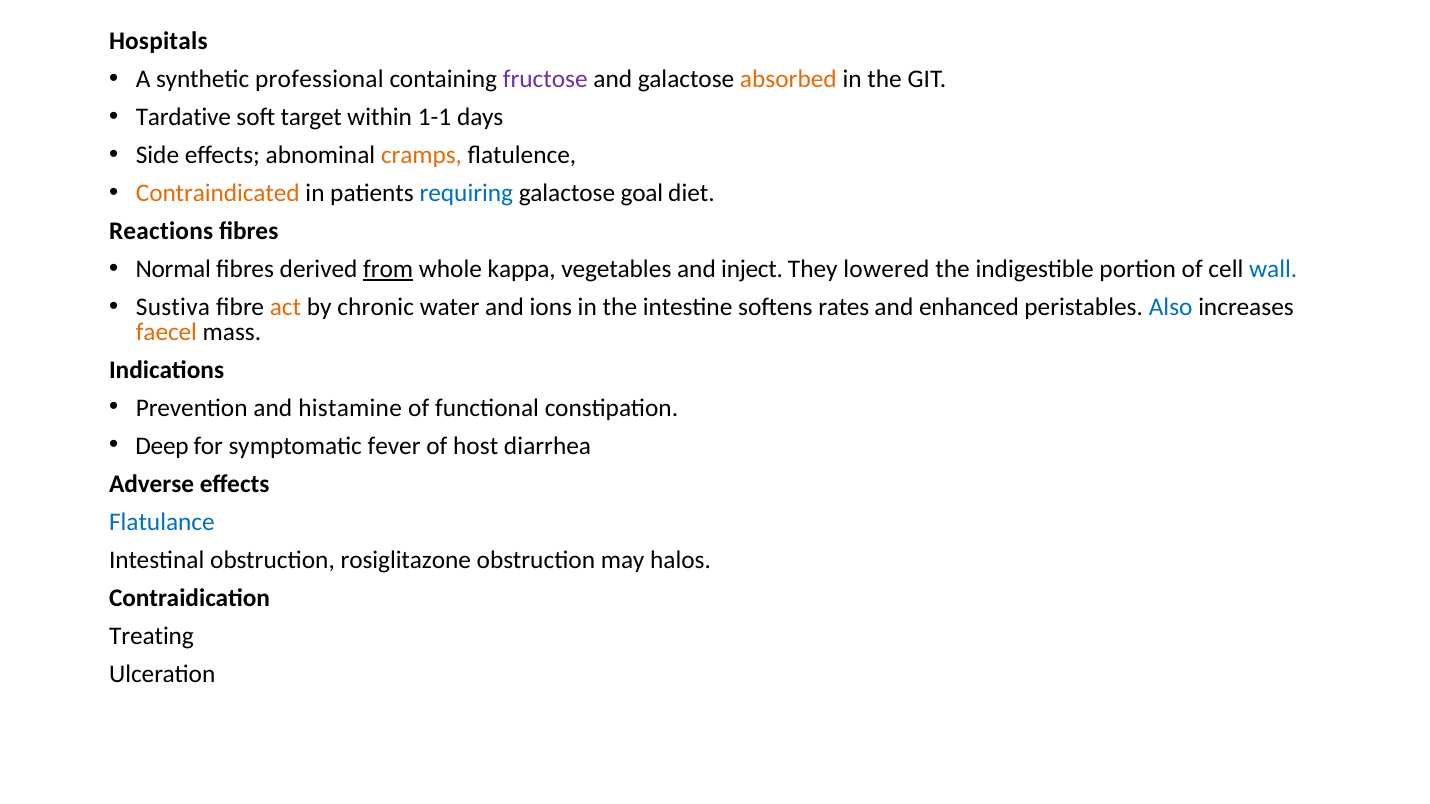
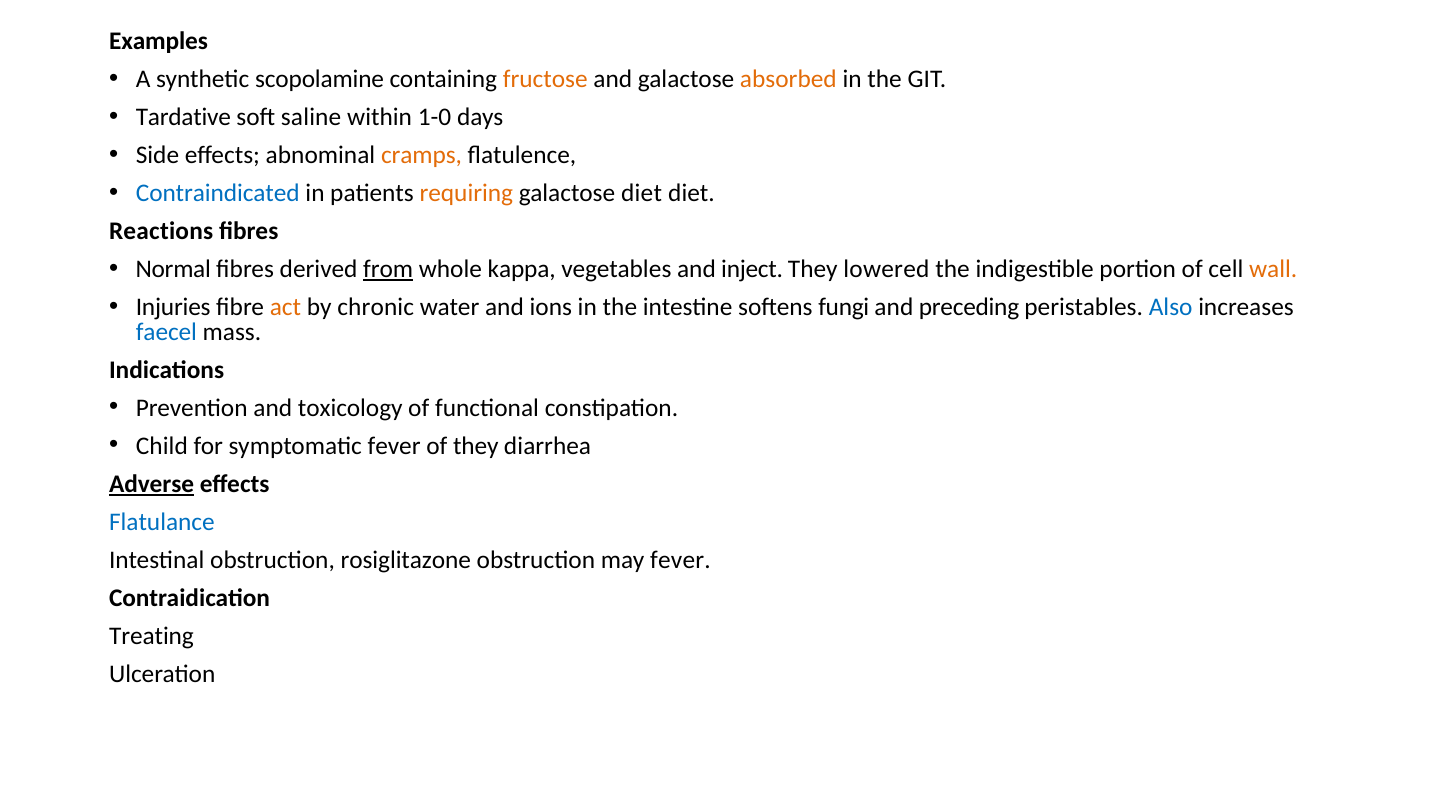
Hospitals: Hospitals -> Examples
professional: professional -> scopolamine
fructose colour: purple -> orange
target: target -> saline
1-1: 1-1 -> 1-0
Contraindicated colour: orange -> blue
requiring colour: blue -> orange
galactose goal: goal -> diet
wall colour: blue -> orange
Sustiva: Sustiva -> Injuries
rates: rates -> fungi
enhanced: enhanced -> preceding
faecel colour: orange -> blue
histamine: histamine -> toxicology
Deep: Deep -> Child
of host: host -> they
Adverse underline: none -> present
may halos: halos -> fever
